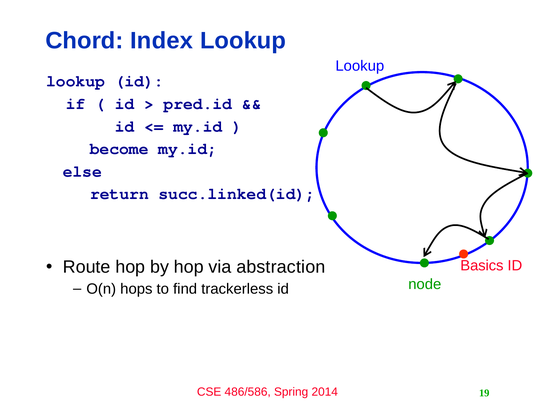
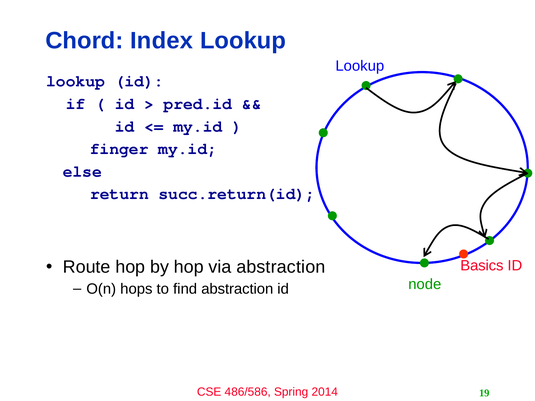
become: become -> finger
succ.linked(id: succ.linked(id -> succ.return(id
find trackerless: trackerless -> abstraction
